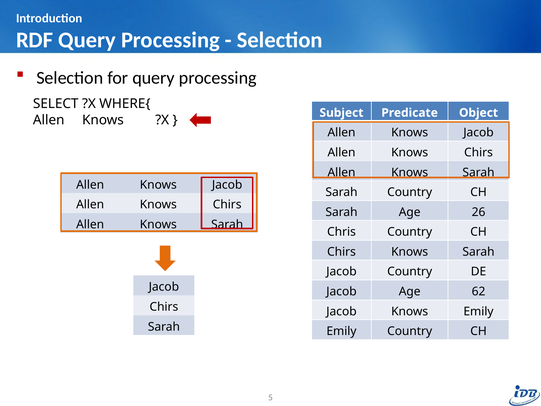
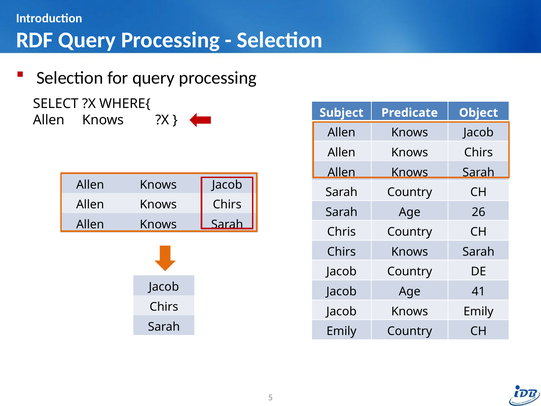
62: 62 -> 41
